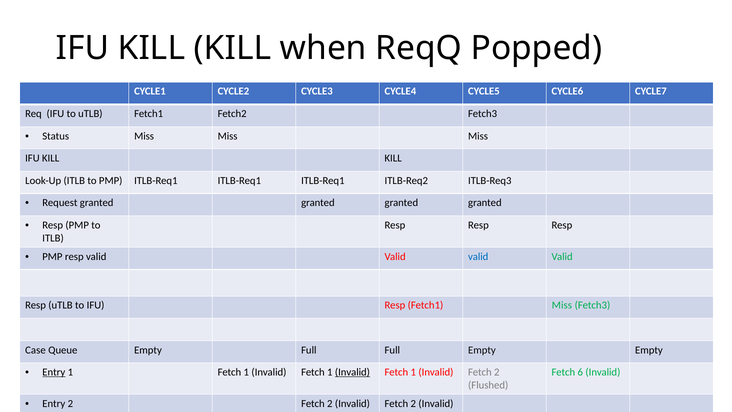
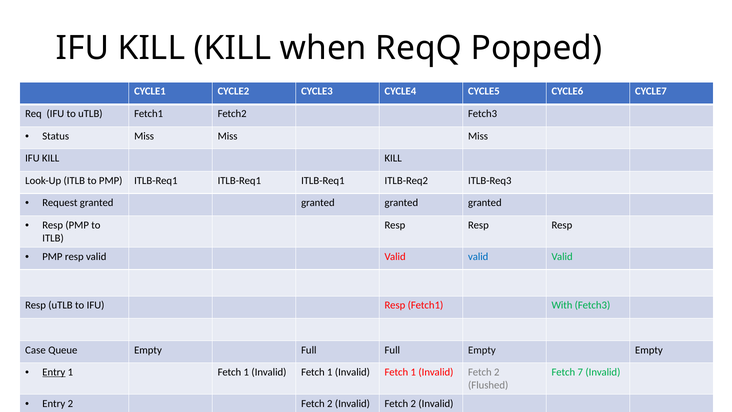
Fetch1 Miss: Miss -> With
Invalid at (352, 372) underline: present -> none
6: 6 -> 7
